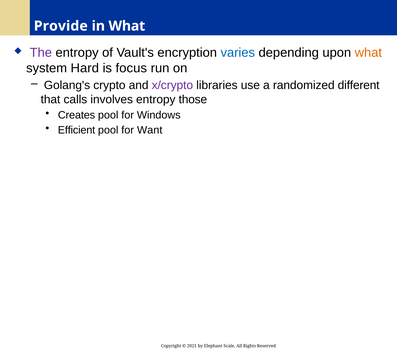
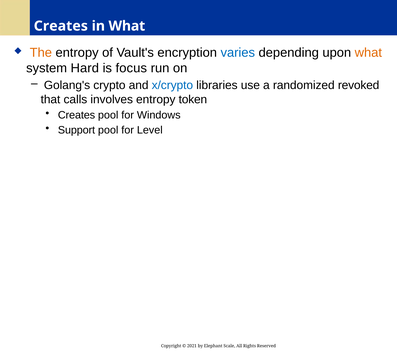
Provide at (61, 26): Provide -> Creates
The colour: purple -> orange
x/crypto colour: purple -> blue
different: different -> revoked
those: those -> token
Efficient: Efficient -> Support
Want: Want -> Level
